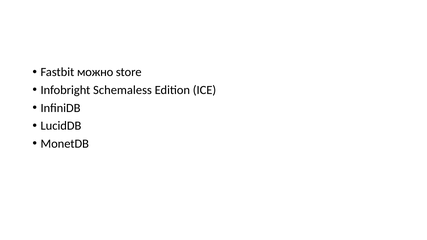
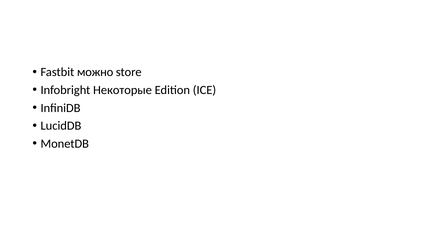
Schemaless: Schemaless -> Некоторые
